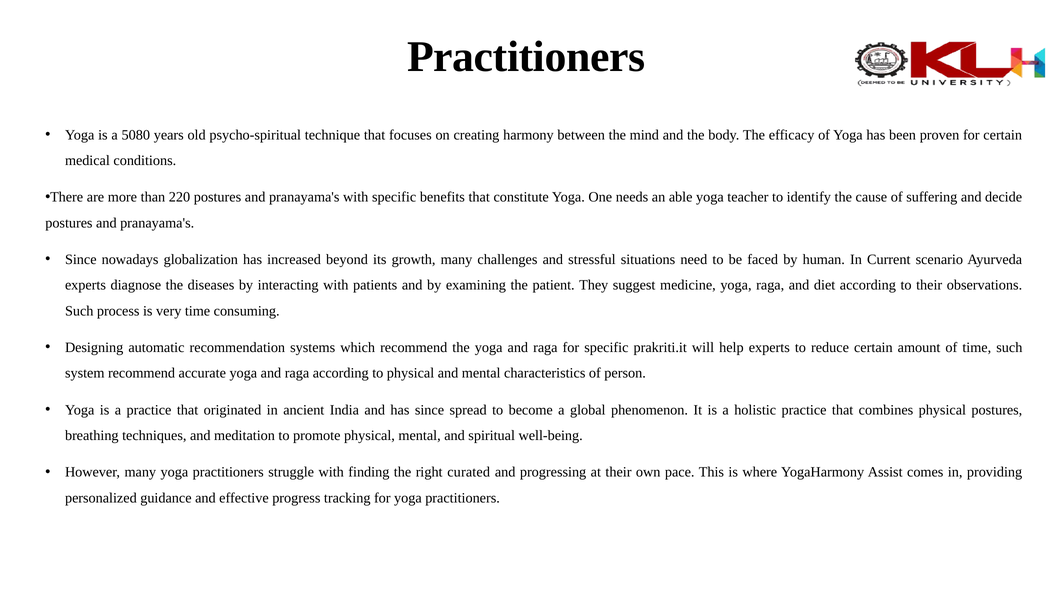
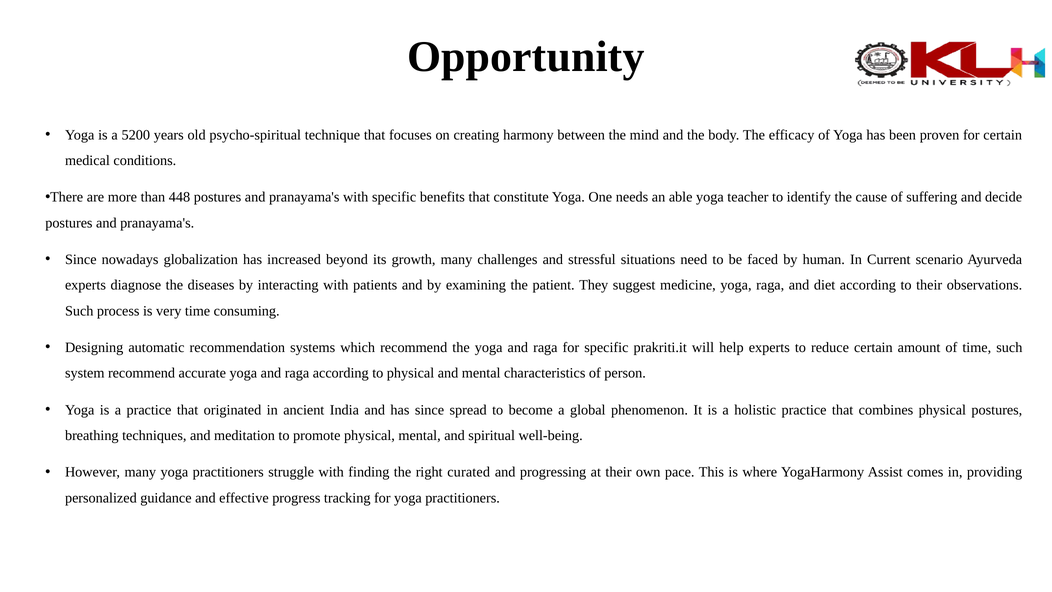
Practitioners at (526, 57): Practitioners -> Opportunity
5080: 5080 -> 5200
220: 220 -> 448
